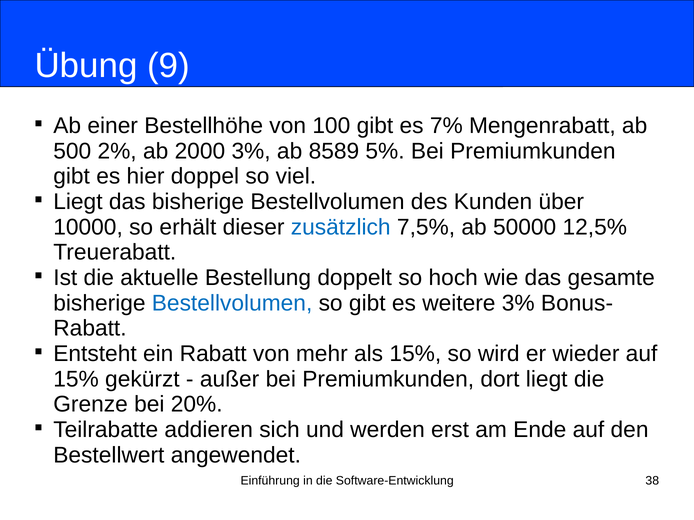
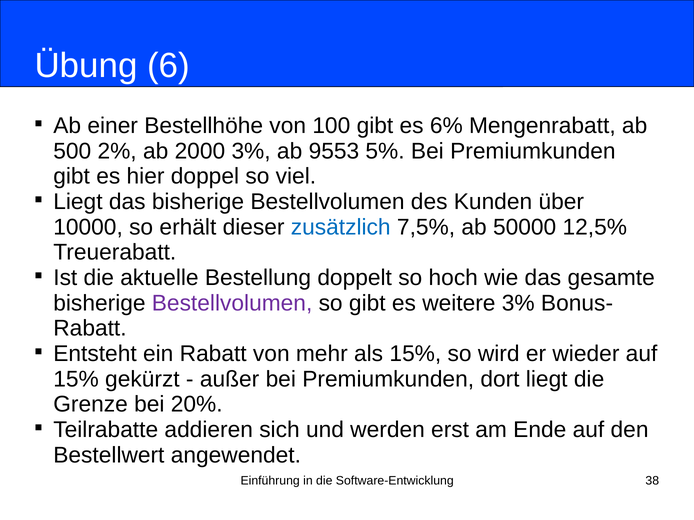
9: 9 -> 6
7%: 7% -> 6%
8589: 8589 -> 9553
Bestellvolumen at (232, 303) colour: blue -> purple
